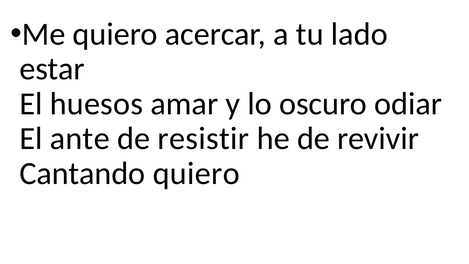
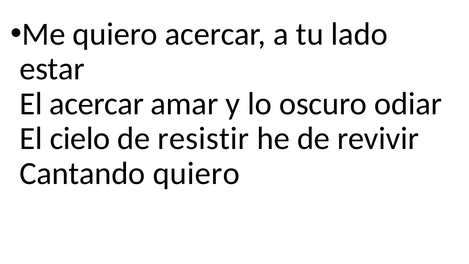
El huesos: huesos -> acercar
ante: ante -> cielo
